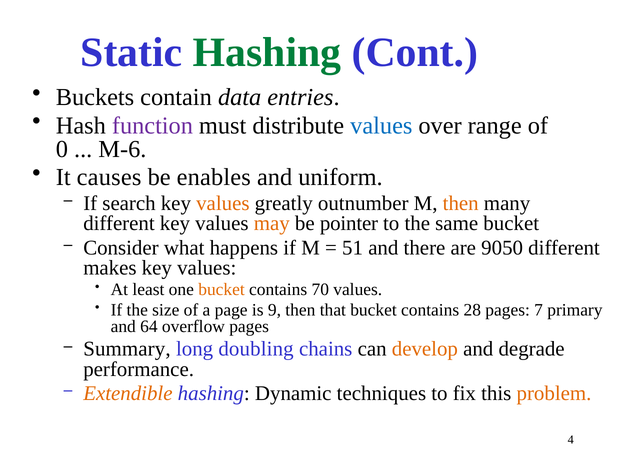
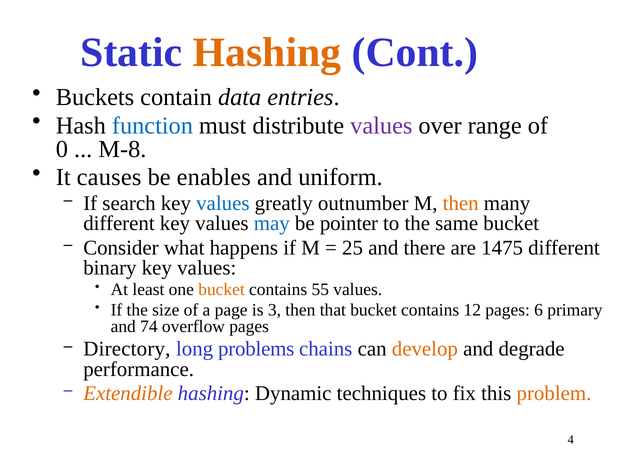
Hashing at (267, 53) colour: green -> orange
function colour: purple -> blue
values at (381, 126) colour: blue -> purple
M-6: M-6 -> M-8
values at (223, 203) colour: orange -> blue
may colour: orange -> blue
51: 51 -> 25
9050: 9050 -> 1475
makes: makes -> binary
70: 70 -> 55
9: 9 -> 3
28: 28 -> 12
7: 7 -> 6
64: 64 -> 74
Summary: Summary -> Directory
doubling: doubling -> problems
